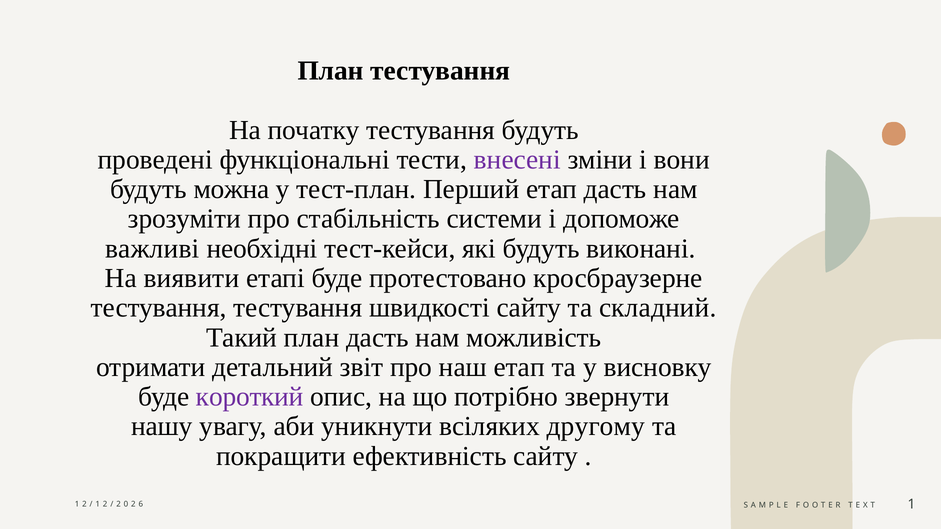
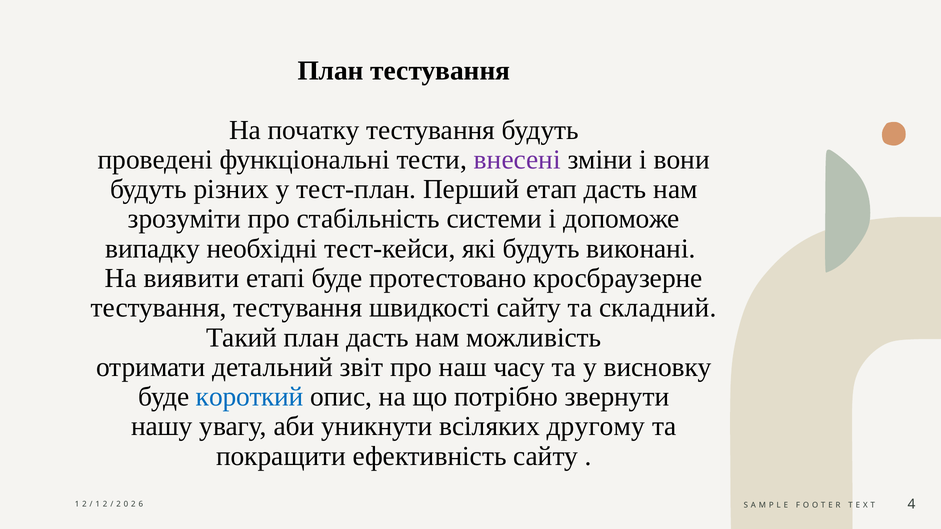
можна: можна -> різних
важливі: важливі -> випадку
наш етап: етап -> часу
короткий colour: purple -> blue
1 at (912, 505): 1 -> 4
